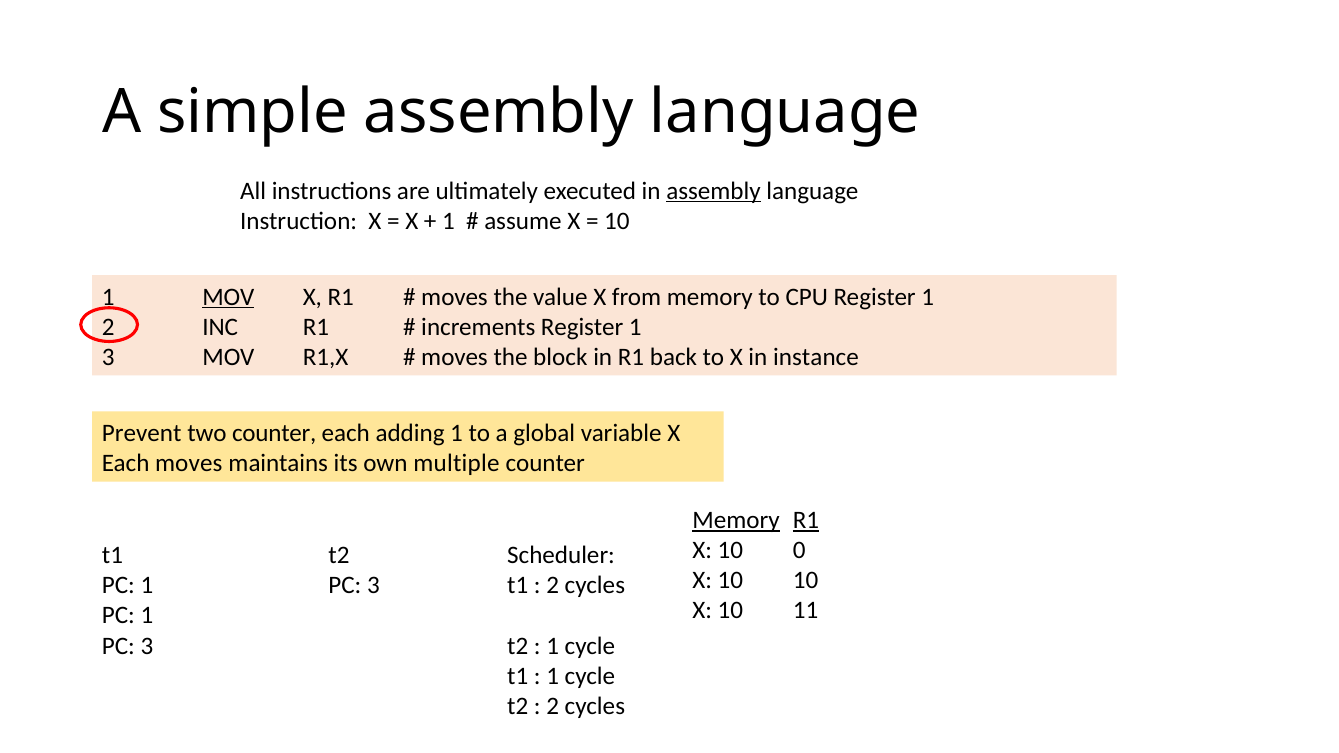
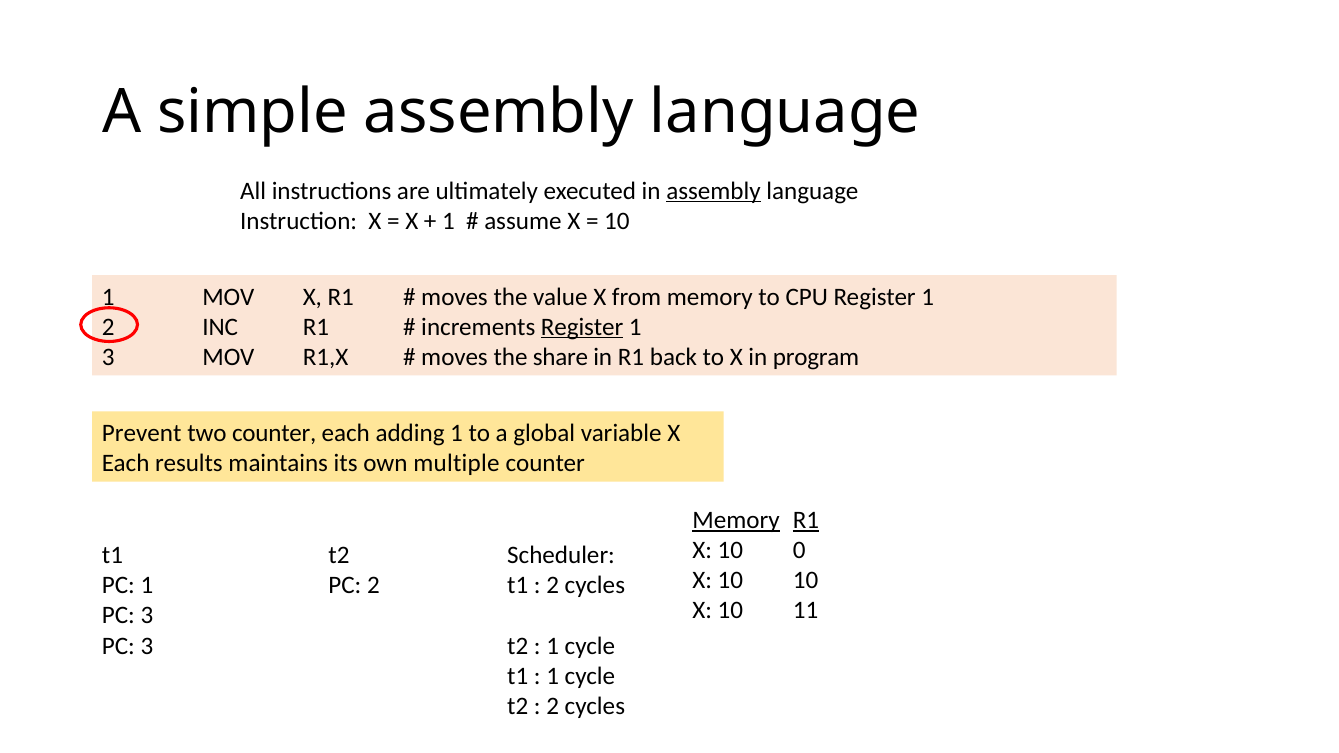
MOV at (228, 297) underline: present -> none
Register at (582, 327) underline: none -> present
block: block -> share
instance: instance -> program
Each moves: moves -> results
3 at (373, 586): 3 -> 2
1 at (147, 616): 1 -> 3
